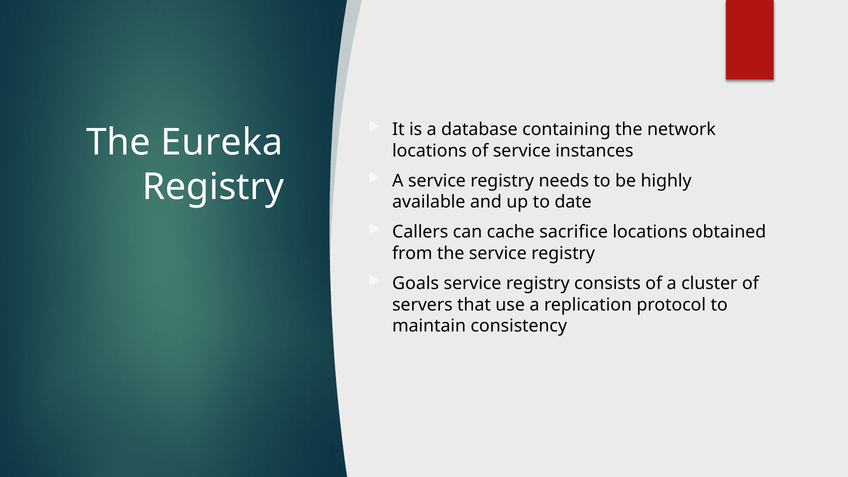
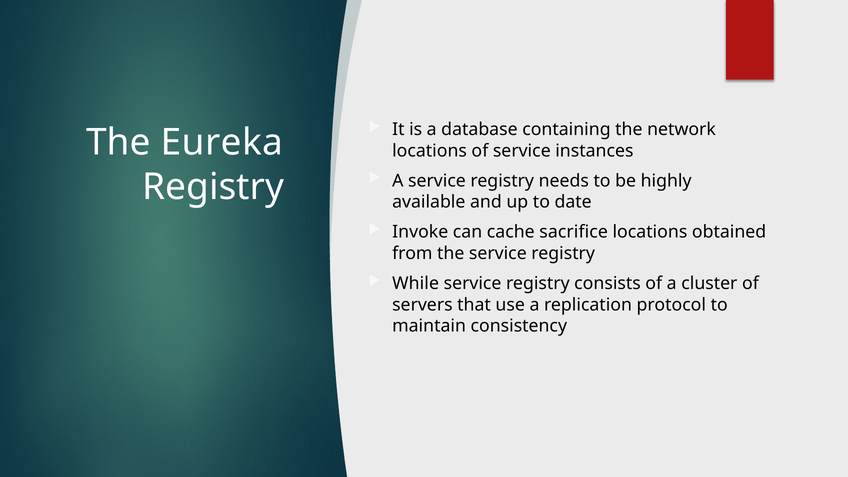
Callers: Callers -> Invoke
Goals: Goals -> While
